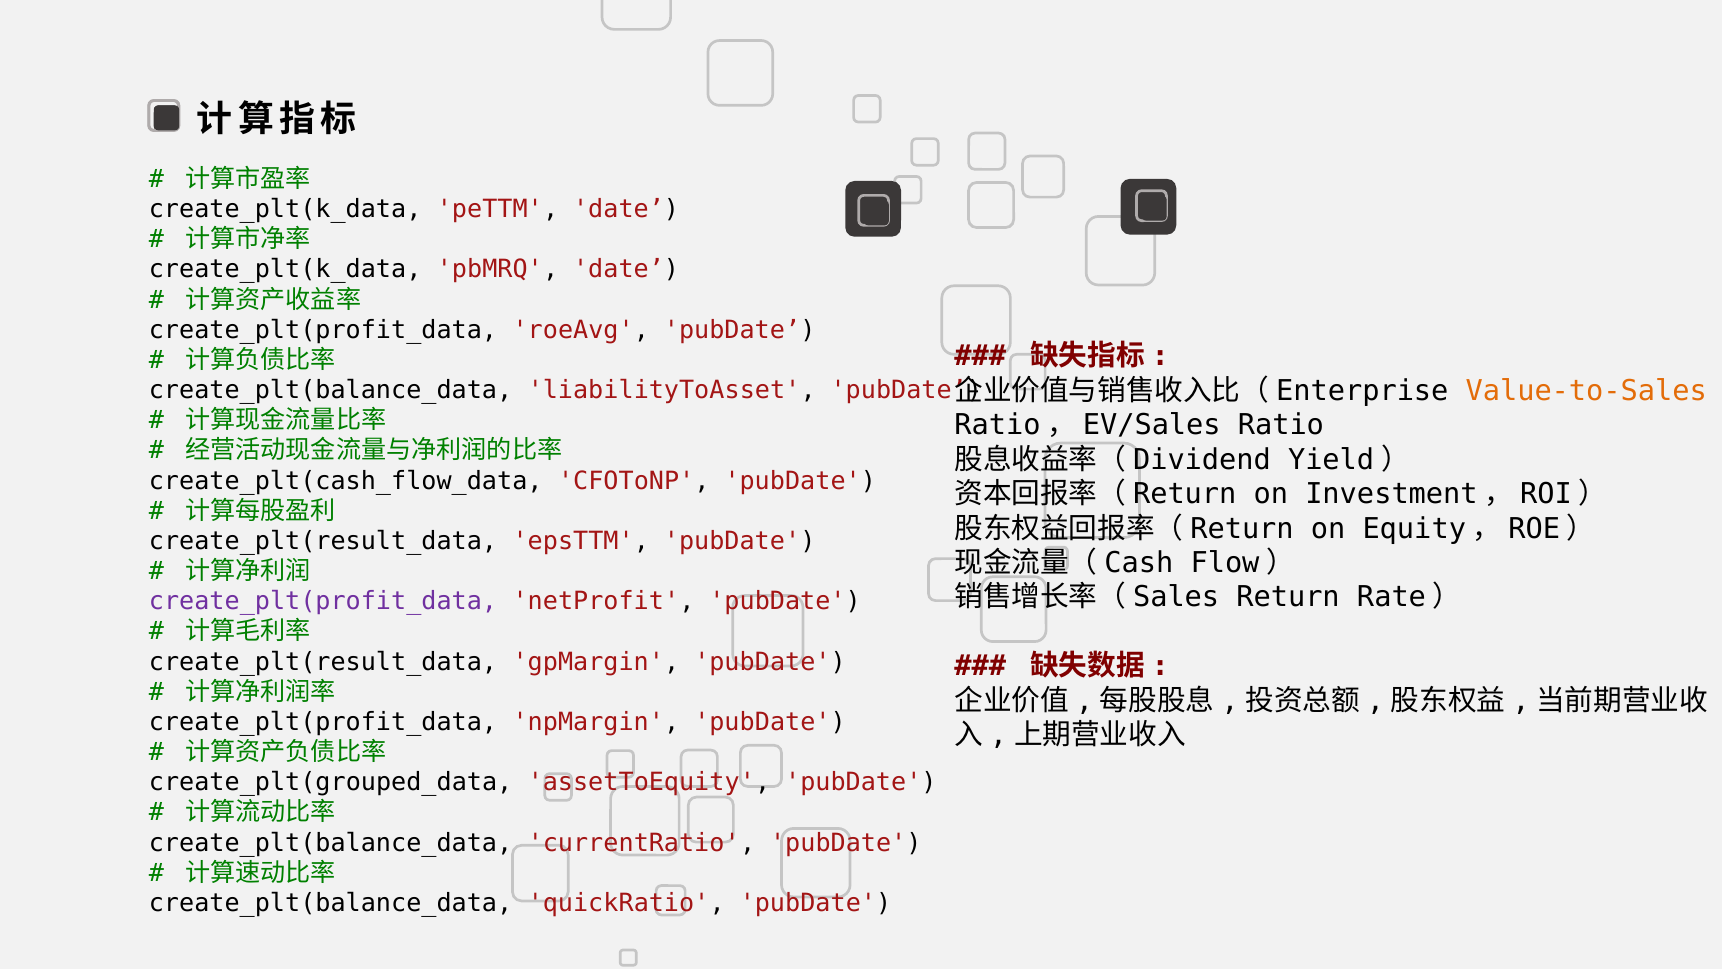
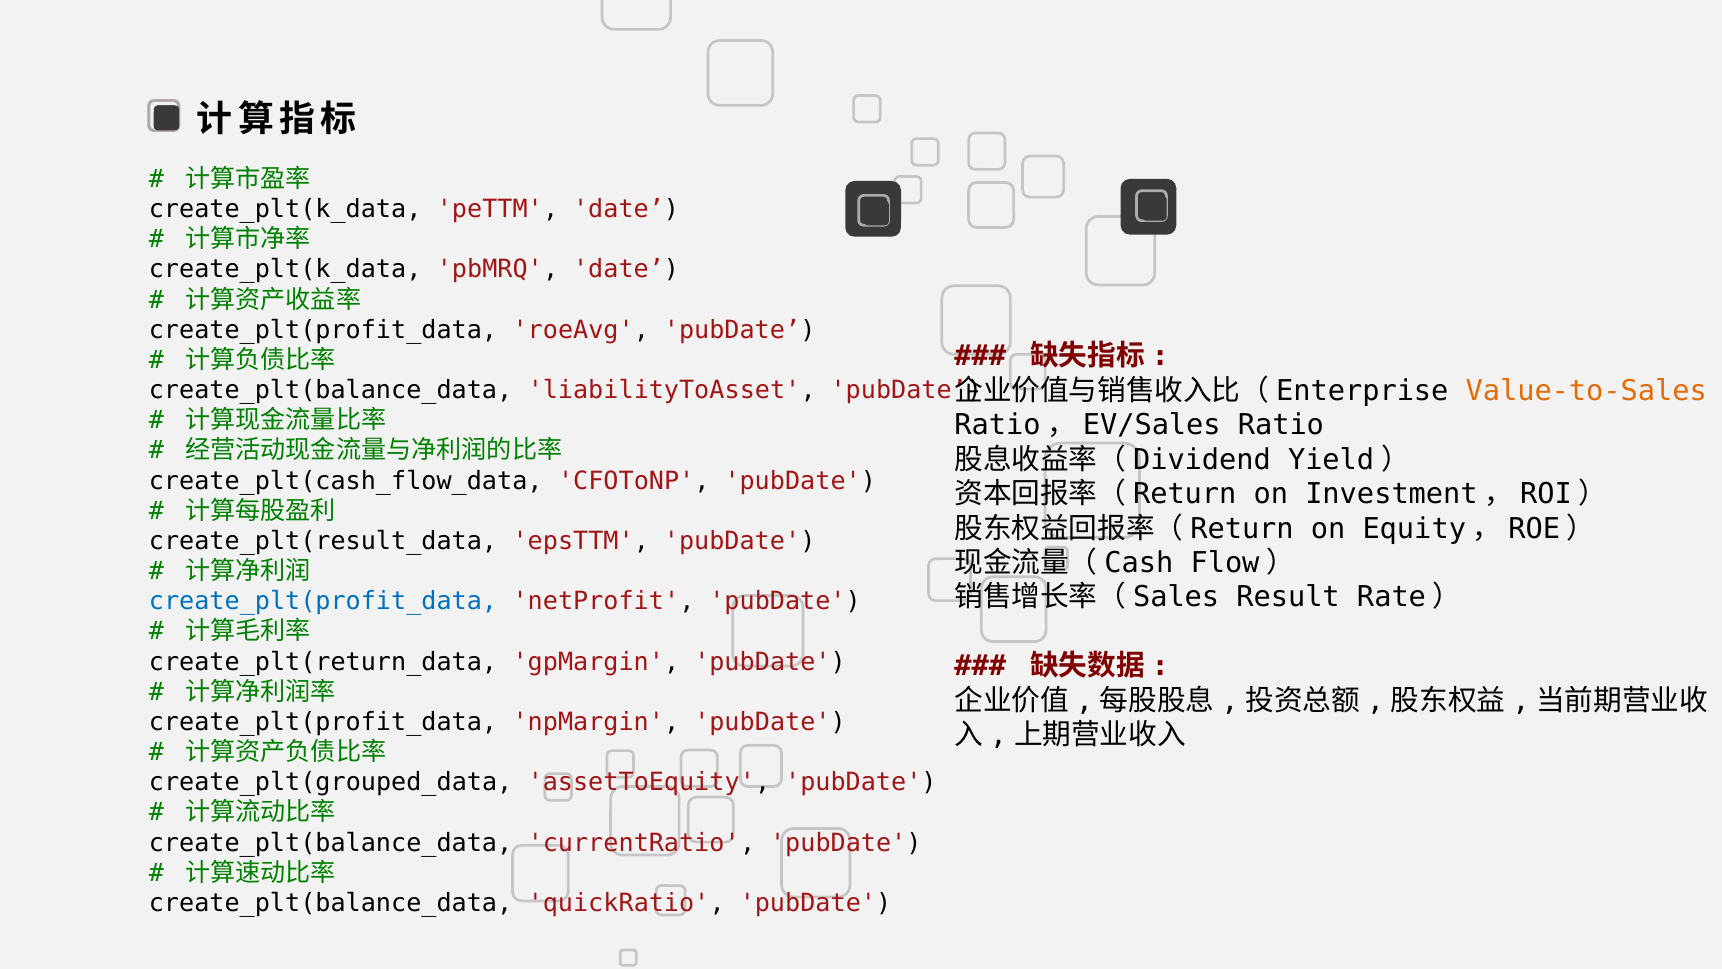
Return: Return -> Result
create_plt(profit_data at (323, 601) colour: purple -> blue
create_plt(result_data at (323, 662): create_plt(result_data -> create_plt(return_data
